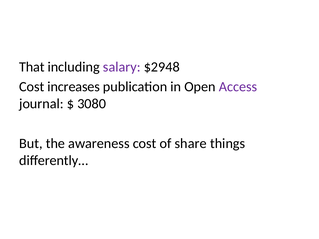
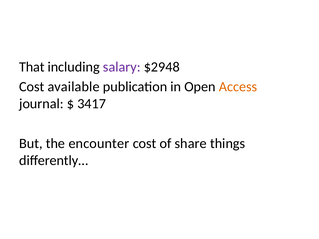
increases: increases -> available
Access colour: purple -> orange
3080: 3080 -> 3417
awareness: awareness -> encounter
